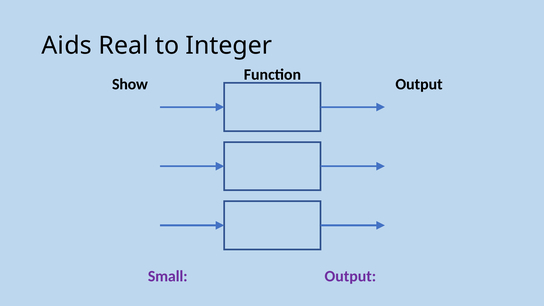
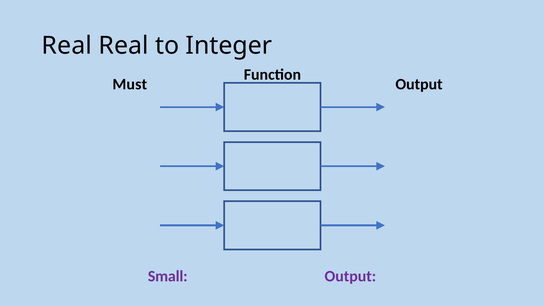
Aids at (67, 46): Aids -> Real
Show: Show -> Must
